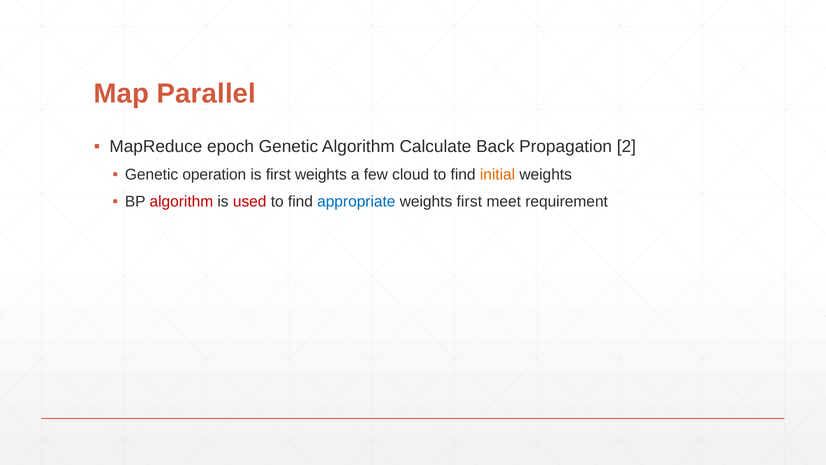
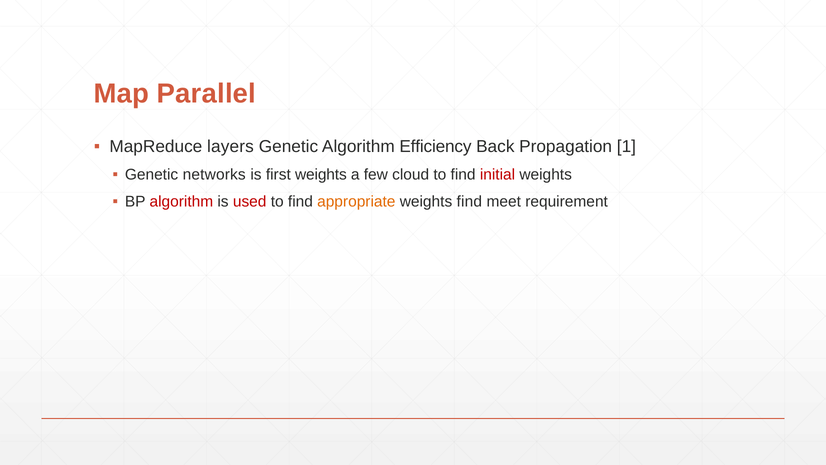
epoch: epoch -> layers
Calculate: Calculate -> Efficiency
2: 2 -> 1
operation: operation -> networks
initial colour: orange -> red
appropriate colour: blue -> orange
weights first: first -> find
